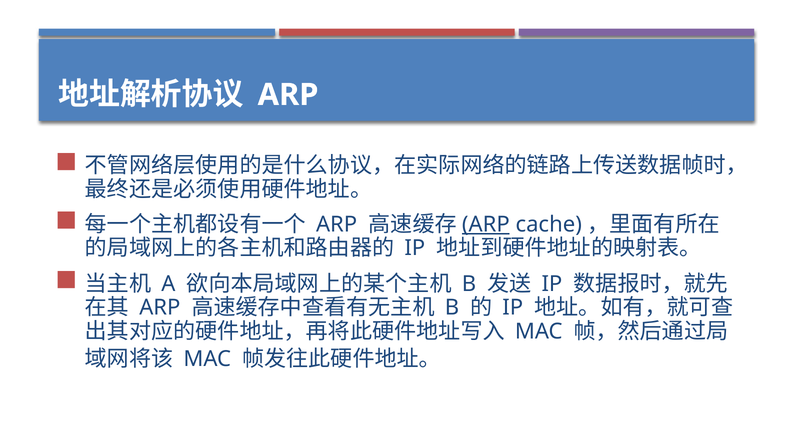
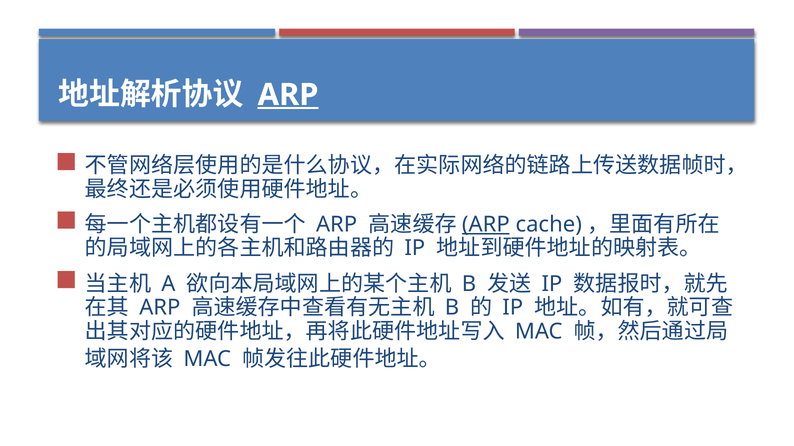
ARP at (288, 95) underline: none -> present
